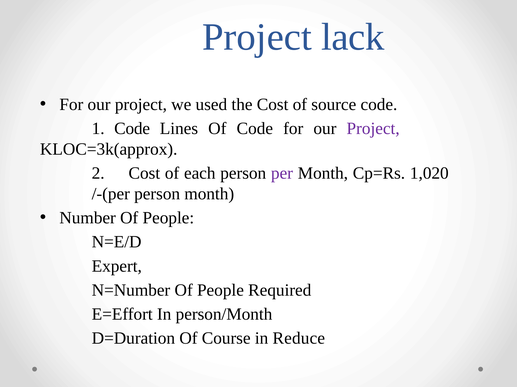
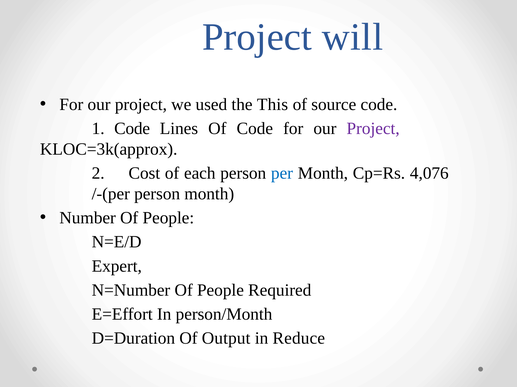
lack: lack -> will
the Cost: Cost -> This
per colour: purple -> blue
1,020: 1,020 -> 4,076
Course: Course -> Output
